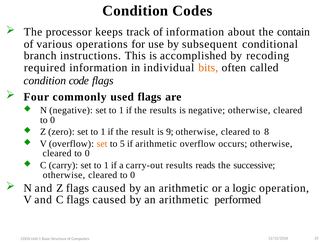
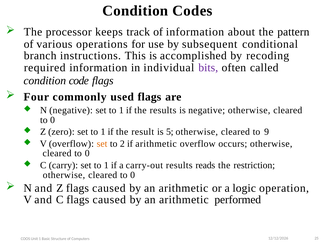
contain: contain -> pattern
bits colour: orange -> purple
9: 9 -> 5
8: 8 -> 9
5: 5 -> 2
successive: successive -> restriction
